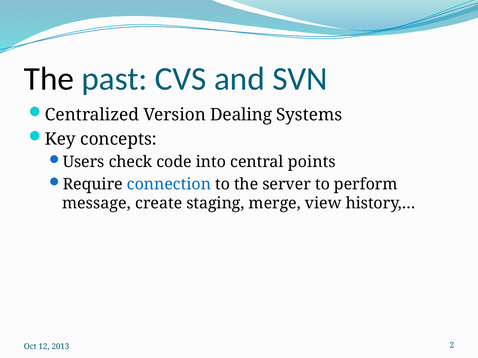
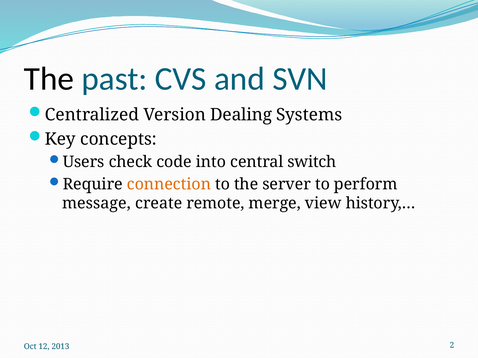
points: points -> switch
connection colour: blue -> orange
staging: staging -> remote
